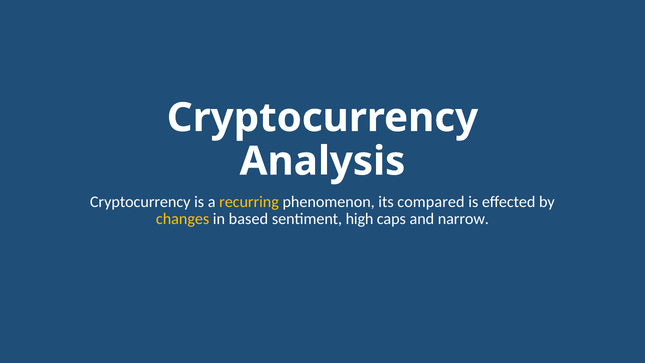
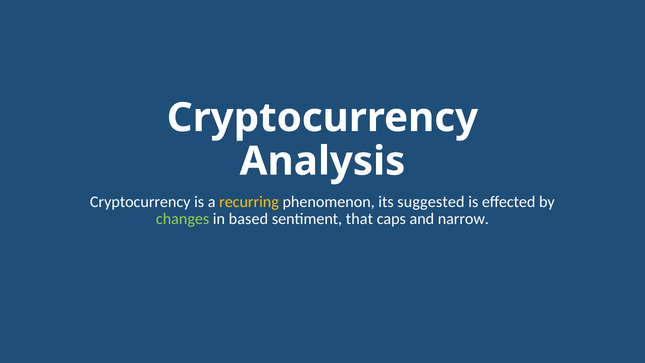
compared: compared -> suggested
changes colour: yellow -> light green
high: high -> that
